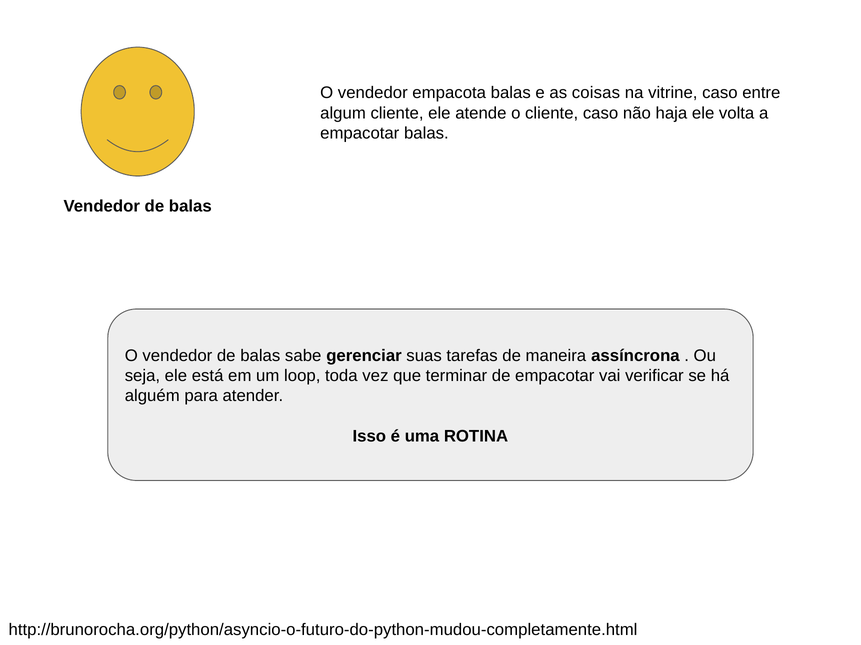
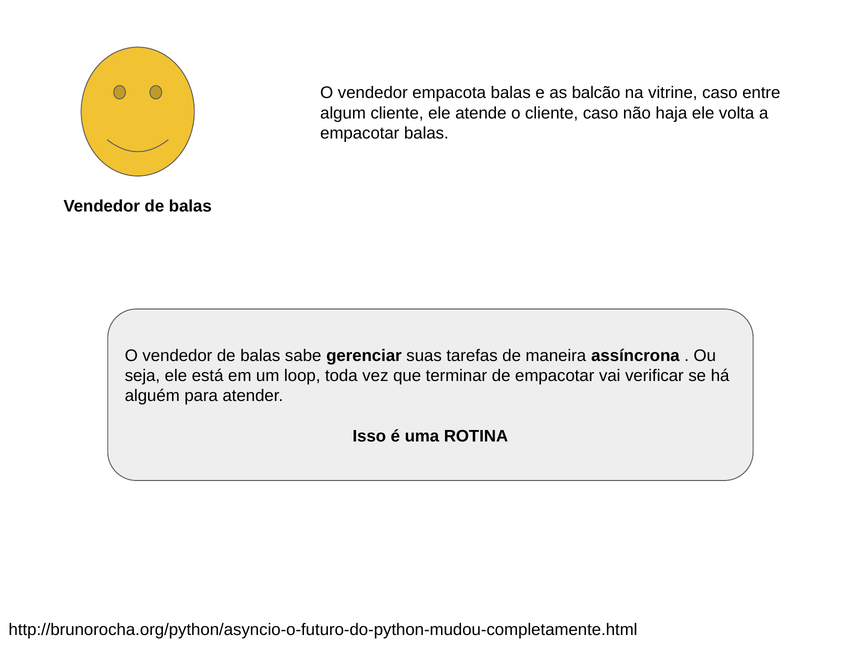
coisas: coisas -> balcão
